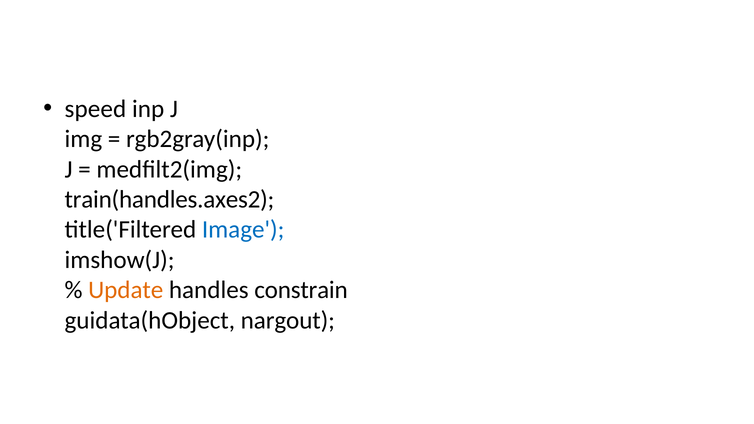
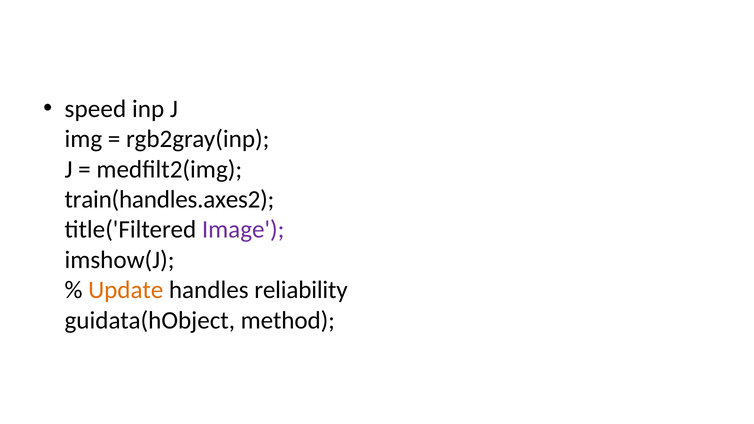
Image colour: blue -> purple
constrain: constrain -> reliability
nargout: nargout -> method
